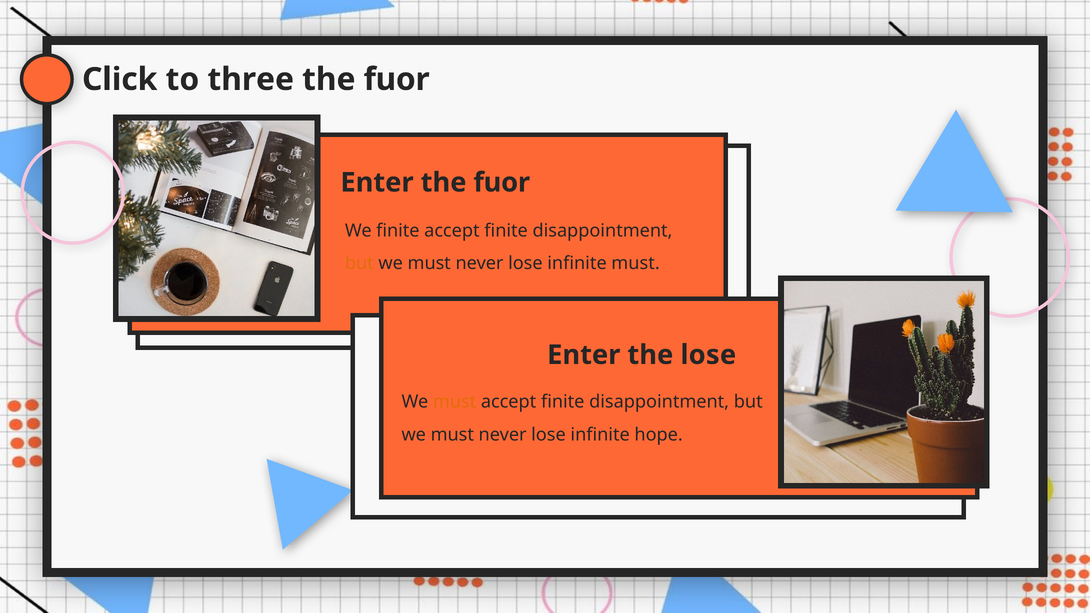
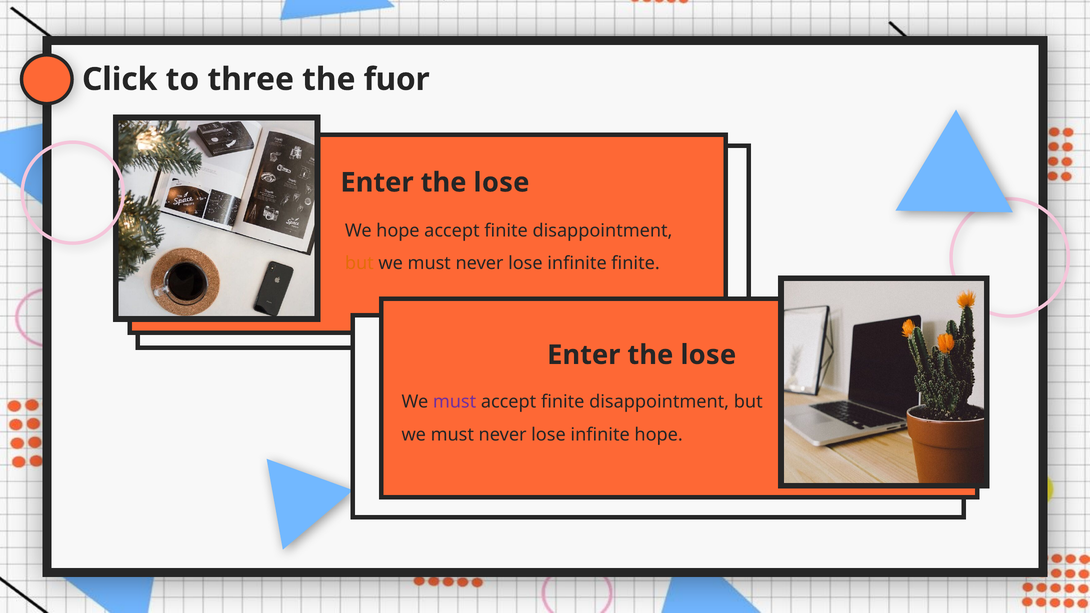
fuor at (502, 183): fuor -> lose
We finite: finite -> hope
infinite must: must -> finite
must at (455, 402) colour: orange -> purple
